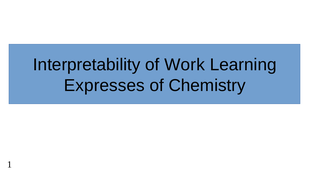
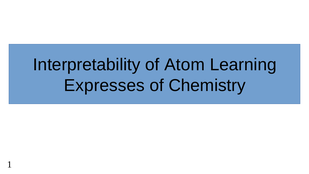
Work: Work -> Atom
